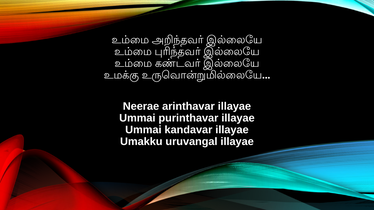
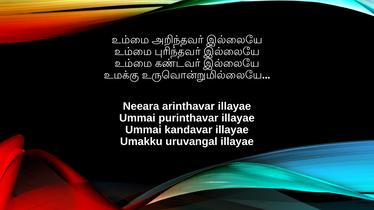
Neerae: Neerae -> Neeara
